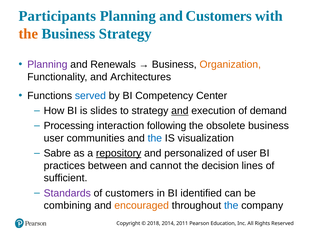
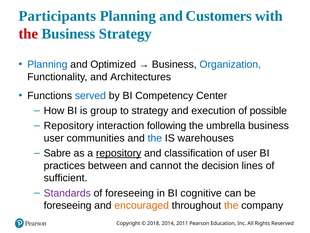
the at (28, 34) colour: orange -> red
Planning at (47, 64) colour: purple -> blue
Renewals: Renewals -> Optimized
Organization colour: orange -> blue
slides: slides -> group
and at (180, 111) underline: present -> none
demand: demand -> possible
Processing at (69, 126): Processing -> Repository
obsolete: obsolete -> umbrella
visualization: visualization -> warehouses
personalized: personalized -> classification
of customers: customers -> foreseeing
identified: identified -> cognitive
combining at (68, 205): combining -> foreseeing
the at (231, 205) colour: blue -> orange
